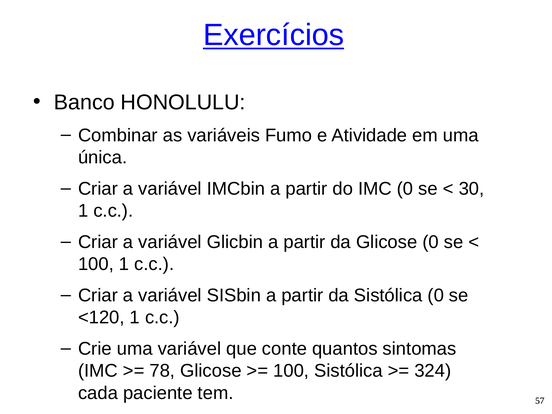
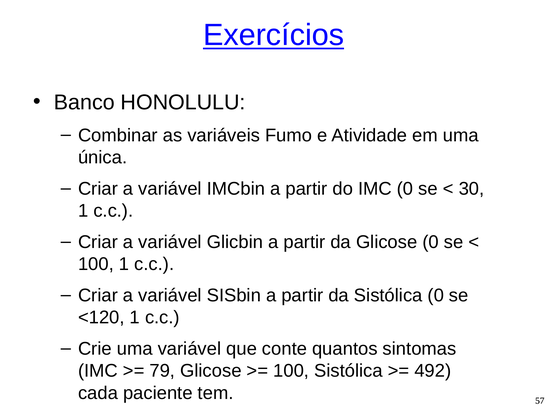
78: 78 -> 79
324: 324 -> 492
